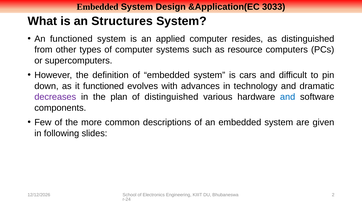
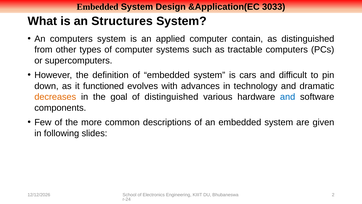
An functioned: functioned -> computers
resides: resides -> contain
resource: resource -> tractable
decreases colour: purple -> orange
plan: plan -> goal
